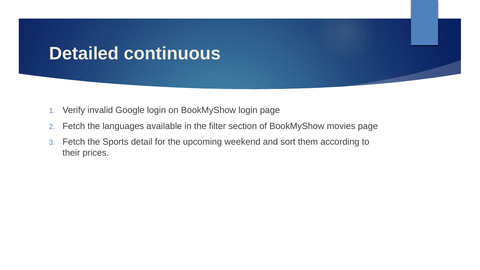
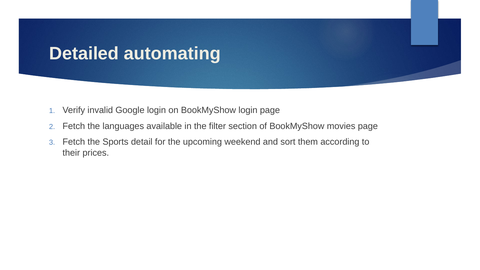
continuous: continuous -> automating
